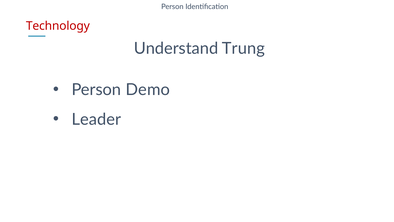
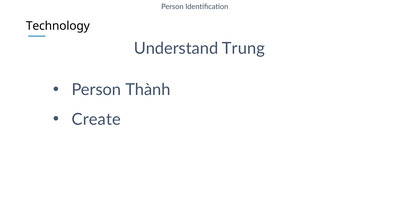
Technology colour: red -> black
Demo: Demo -> Thành
Leader: Leader -> Create
